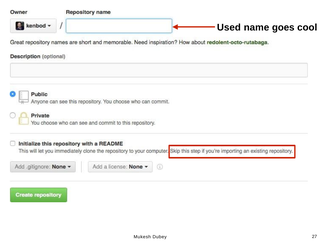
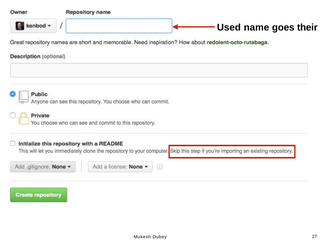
cool: cool -> their
